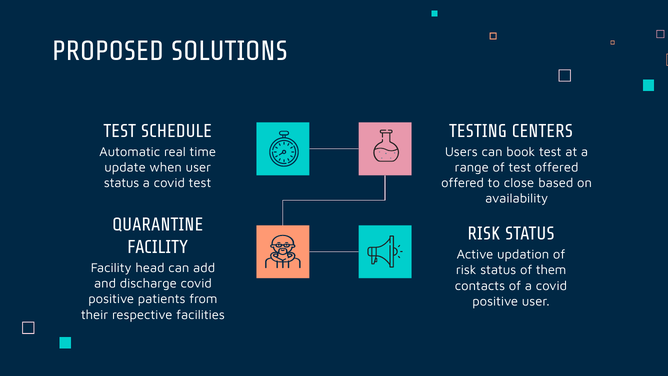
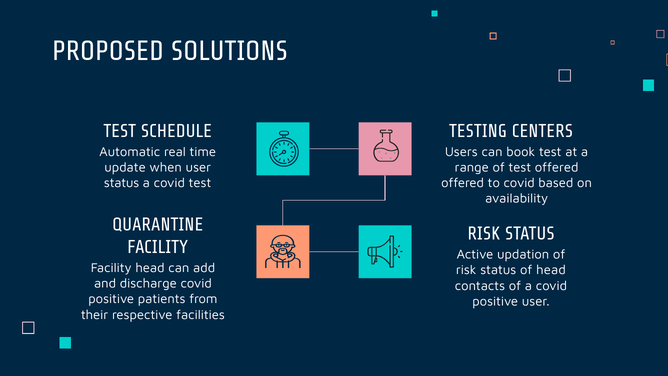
to close: close -> covid
of them: them -> head
